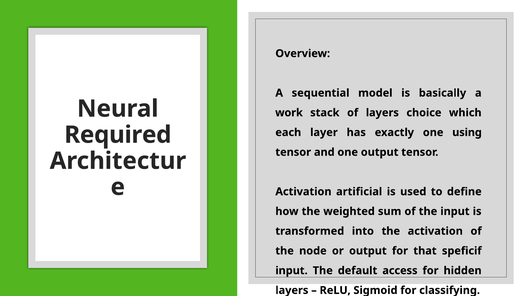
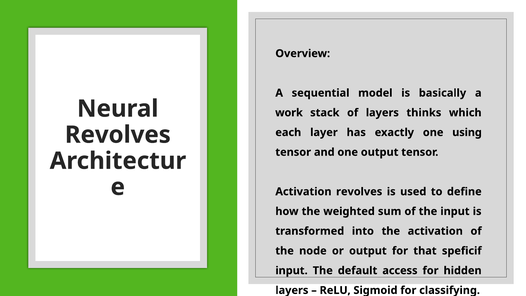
choice: choice -> thinks
Required at (118, 135): Required -> Revolves
Activation artificial: artificial -> revolves
